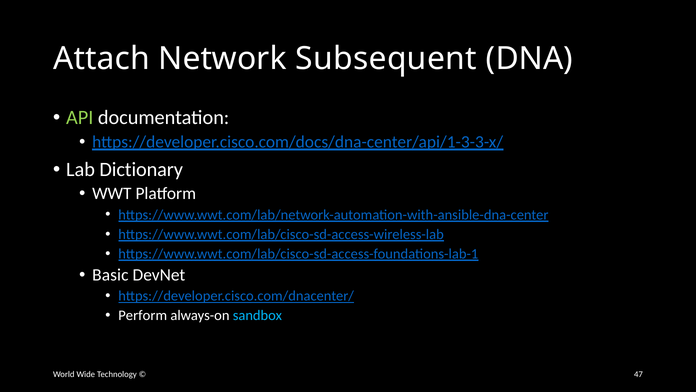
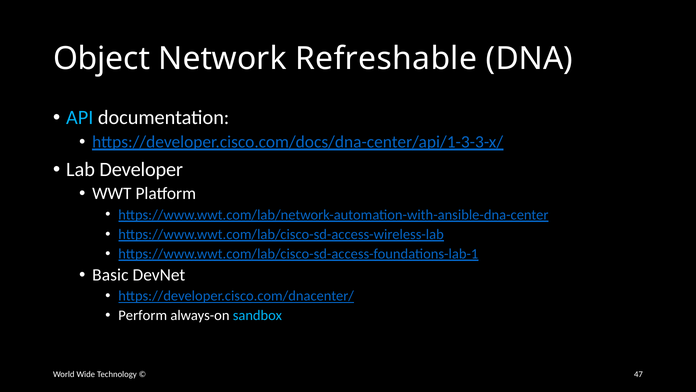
Attach: Attach -> Object
Subsequent: Subsequent -> Refreshable
API colour: light green -> light blue
Dictionary: Dictionary -> Developer
